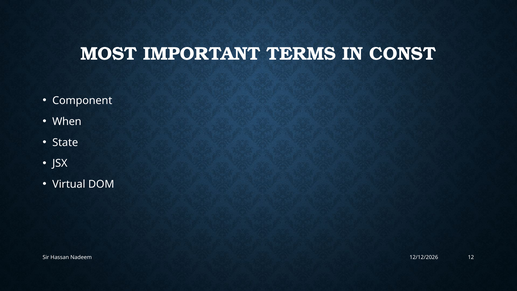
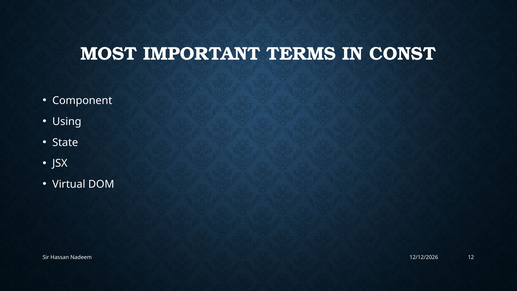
When: When -> Using
